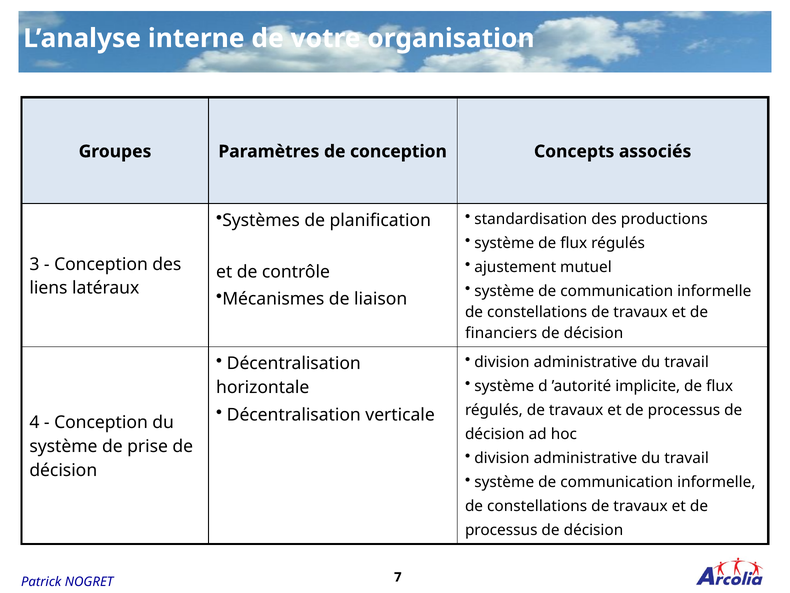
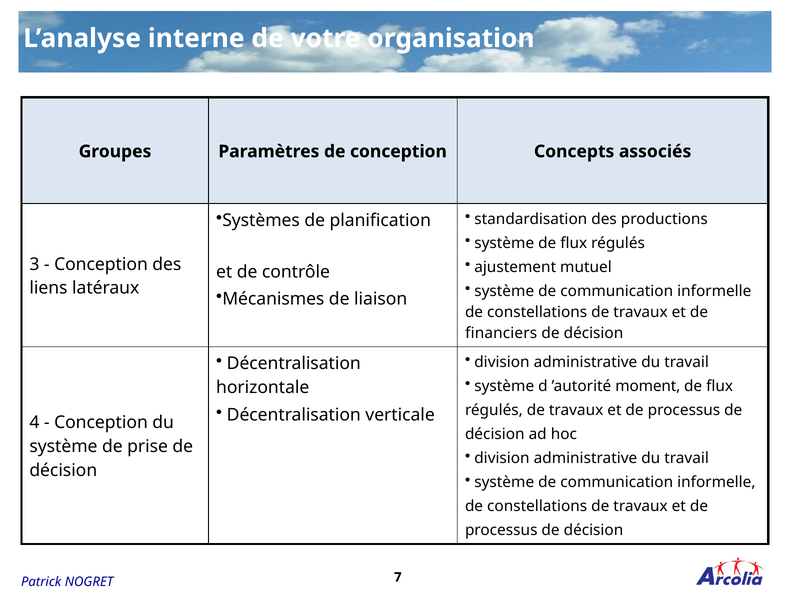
implicite: implicite -> moment
